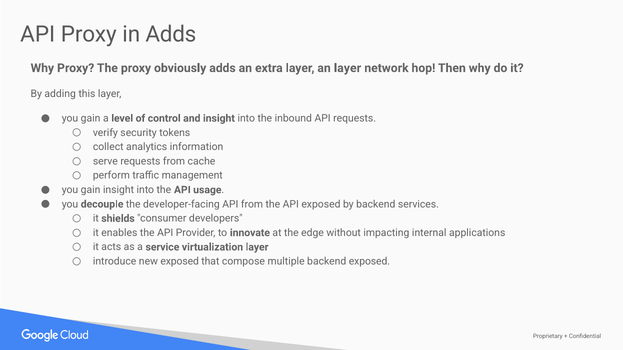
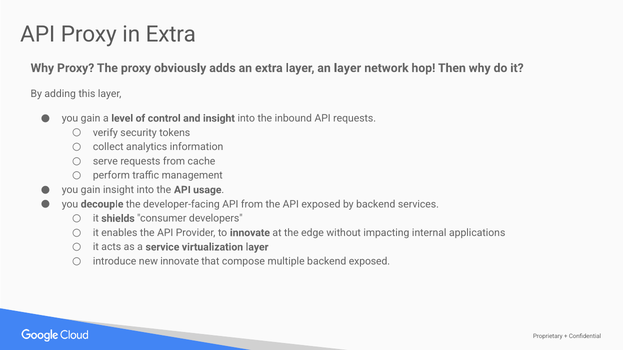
in Adds: Adds -> Extra
new exposed: exposed -> innovate
